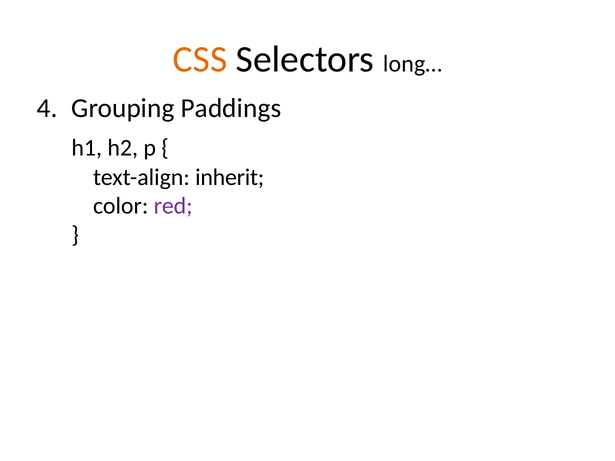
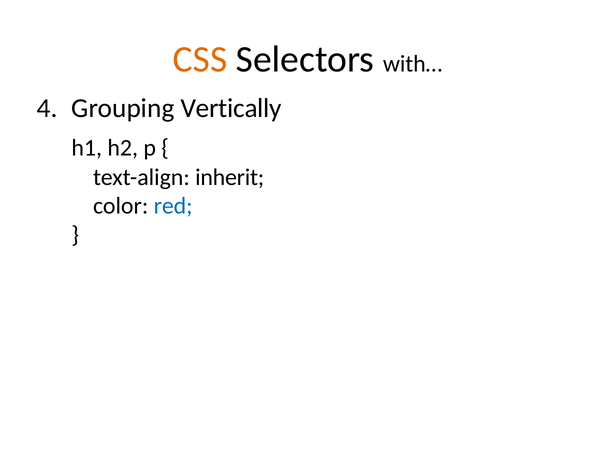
long…: long… -> with…
Paddings: Paddings -> Vertically
red colour: purple -> blue
